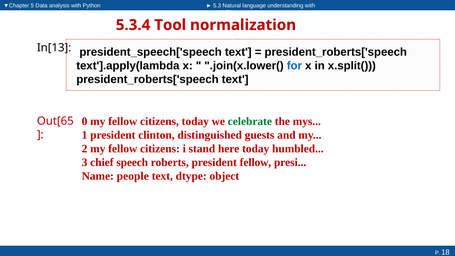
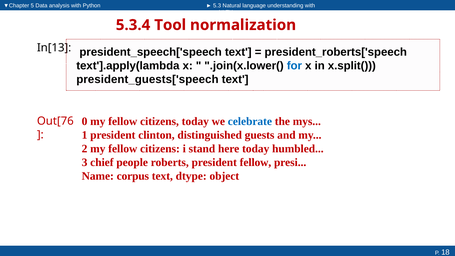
president_roberts['speech at (147, 79): president_roberts['speech -> president_guests['speech
celebrate colour: green -> blue
Out[65: Out[65 -> Out[76
speech: speech -> people
people: people -> corpus
